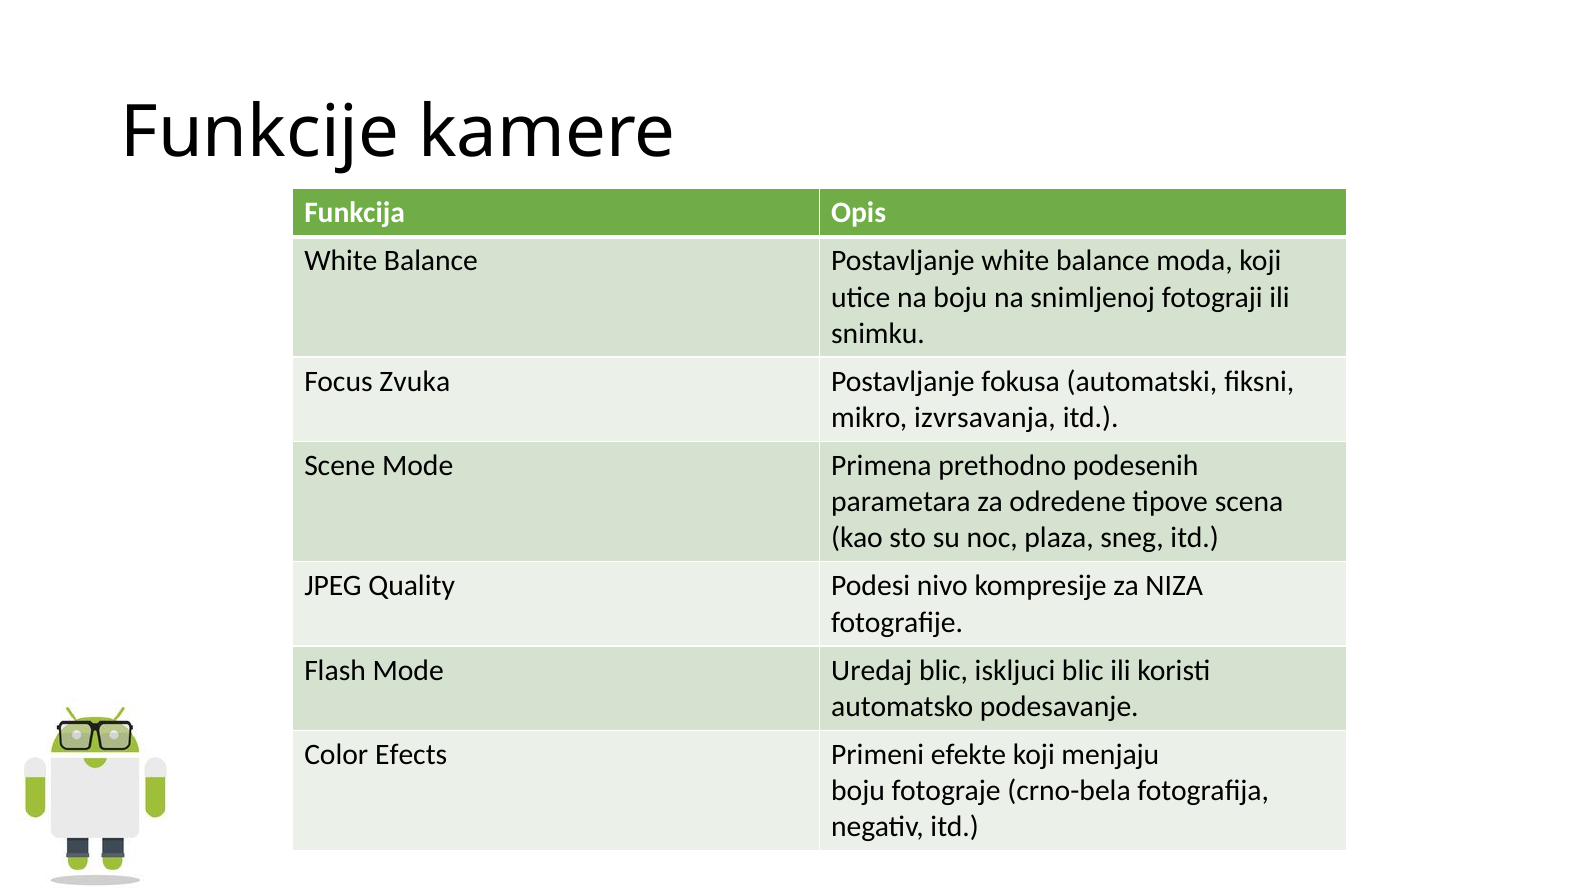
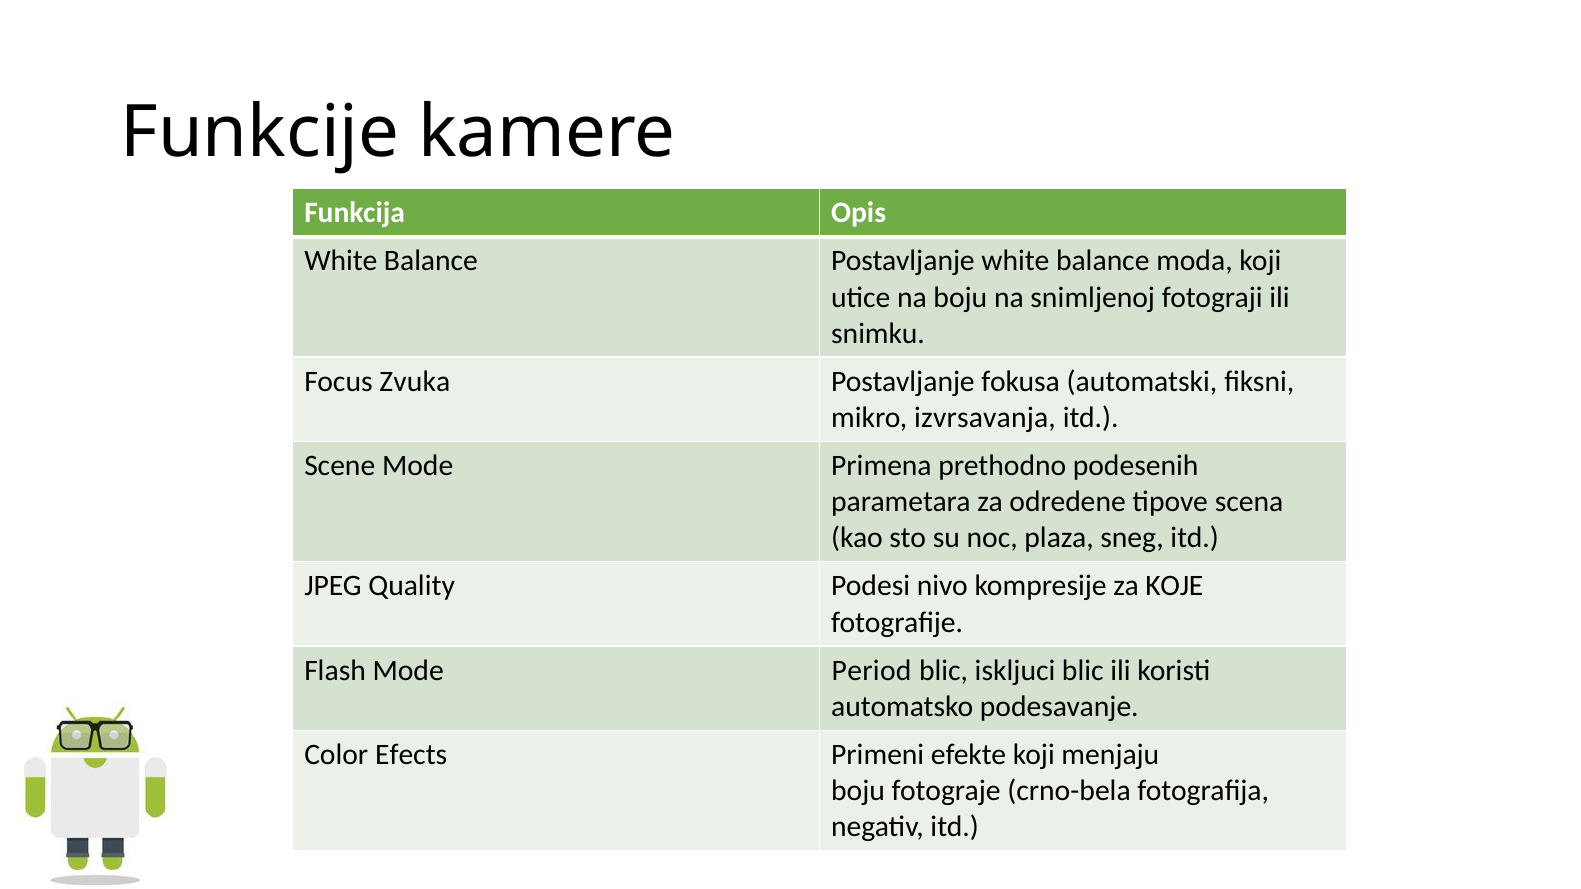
NIZA: NIZA -> KOJE
Uredaj: Uredaj -> Period
